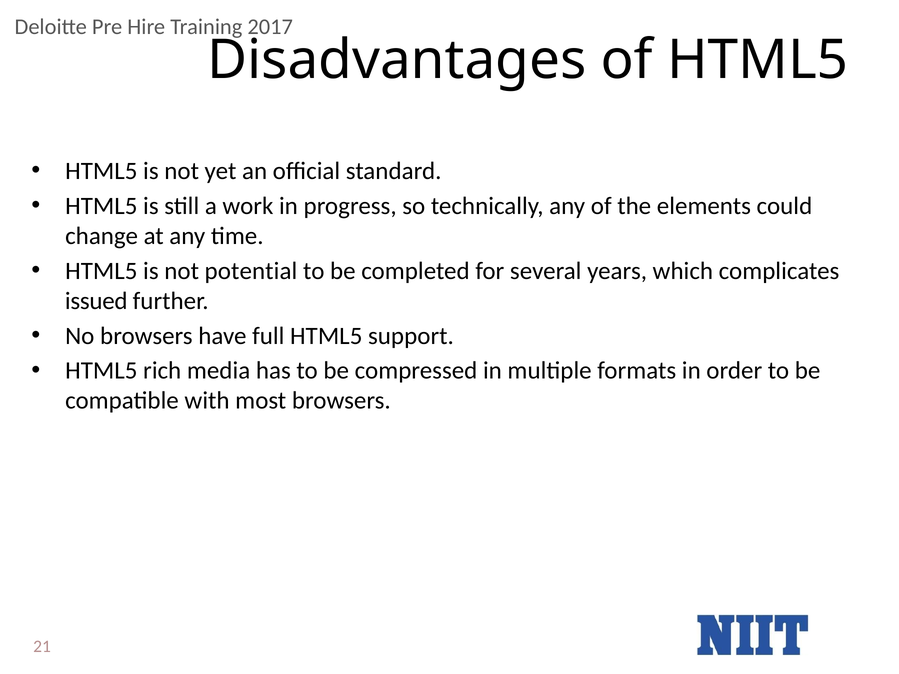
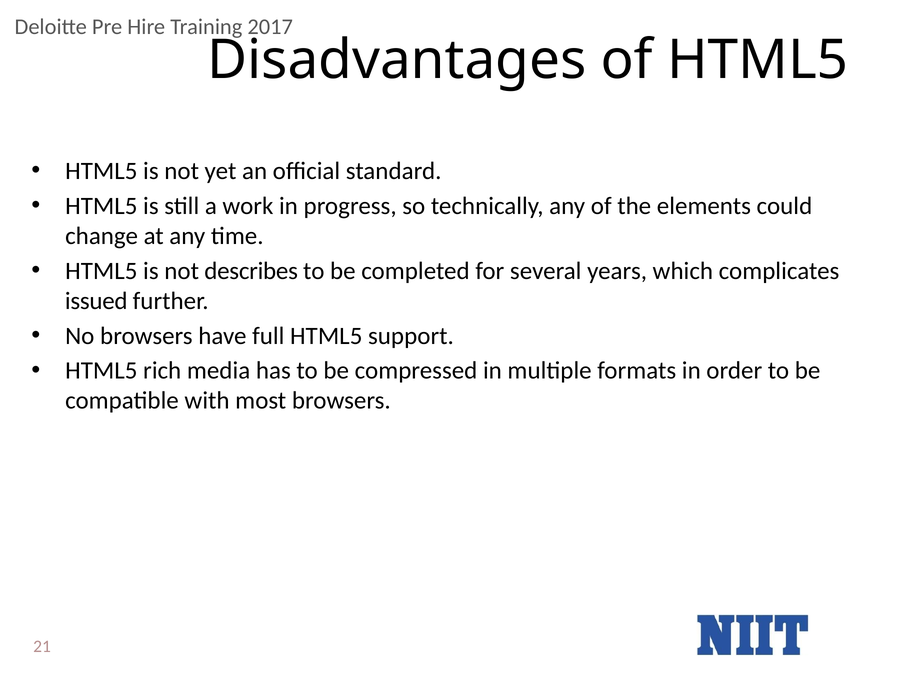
potential: potential -> describes
